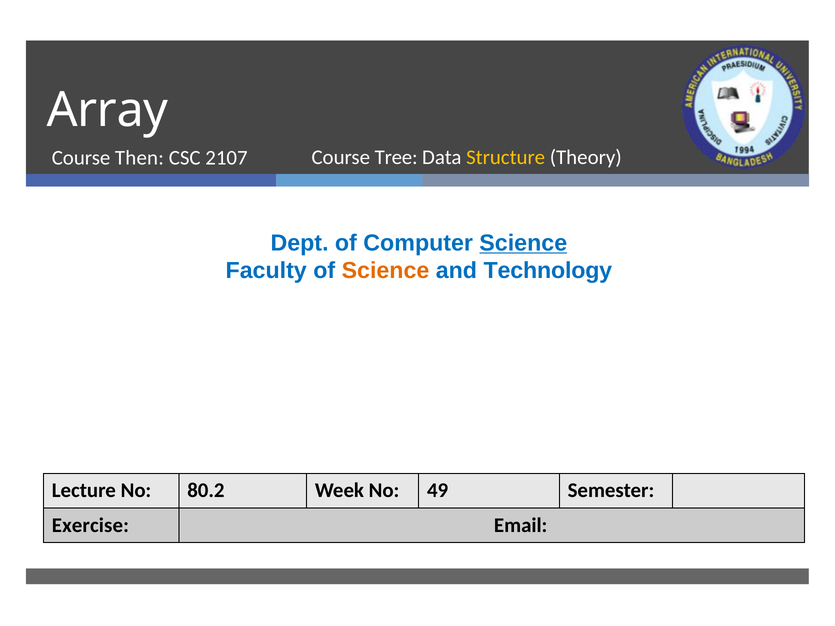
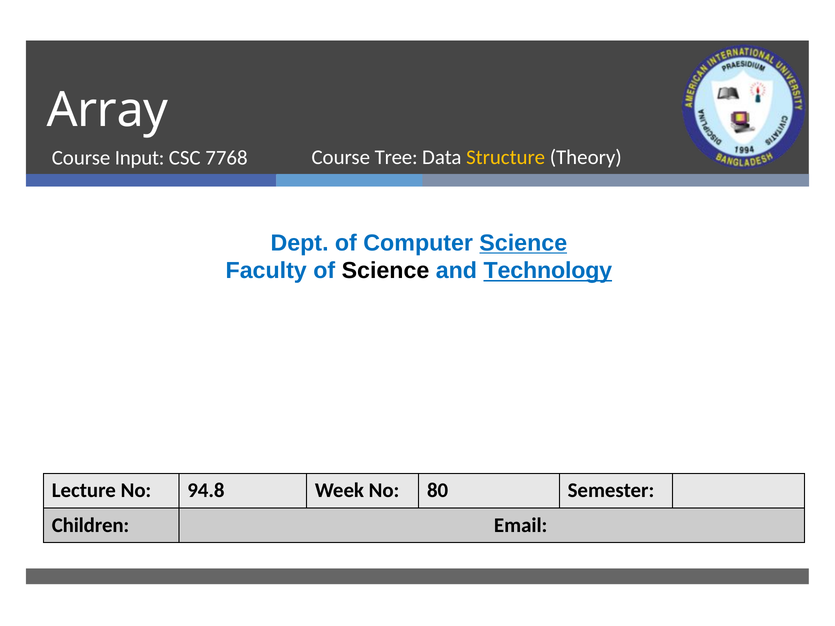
Then: Then -> Input
2107: 2107 -> 7768
Science at (386, 271) colour: orange -> black
Technology underline: none -> present
80.2: 80.2 -> 94.8
49: 49 -> 80
Exercise: Exercise -> Children
